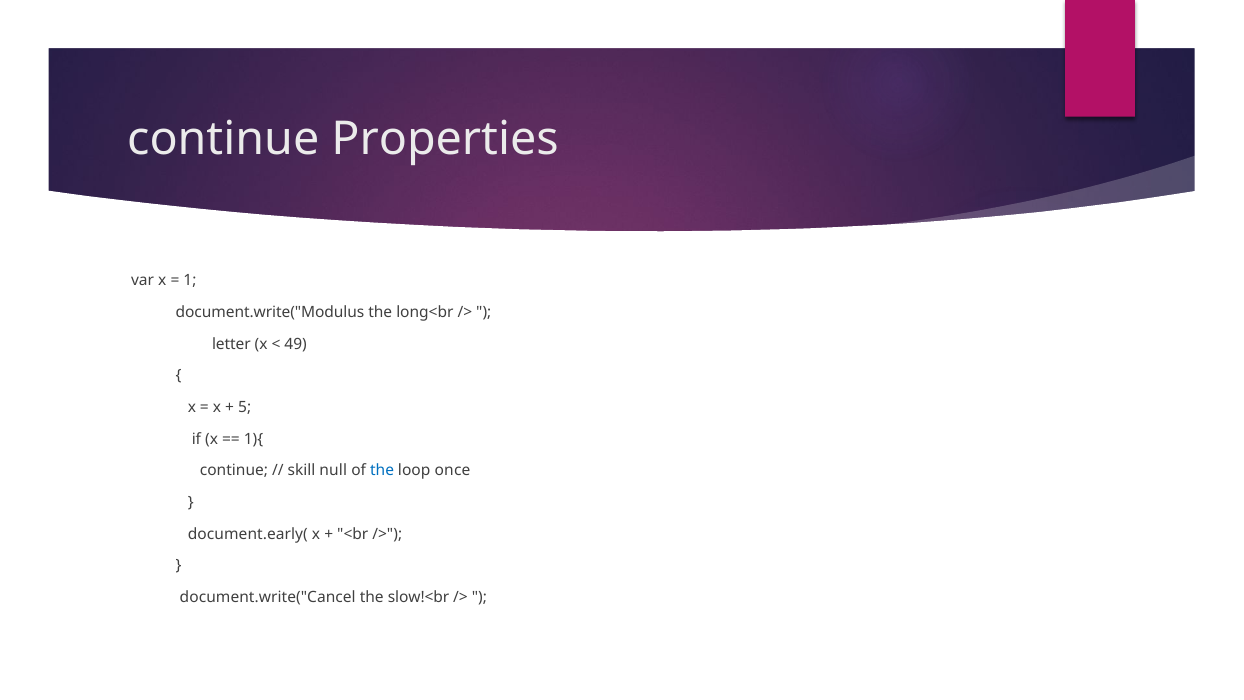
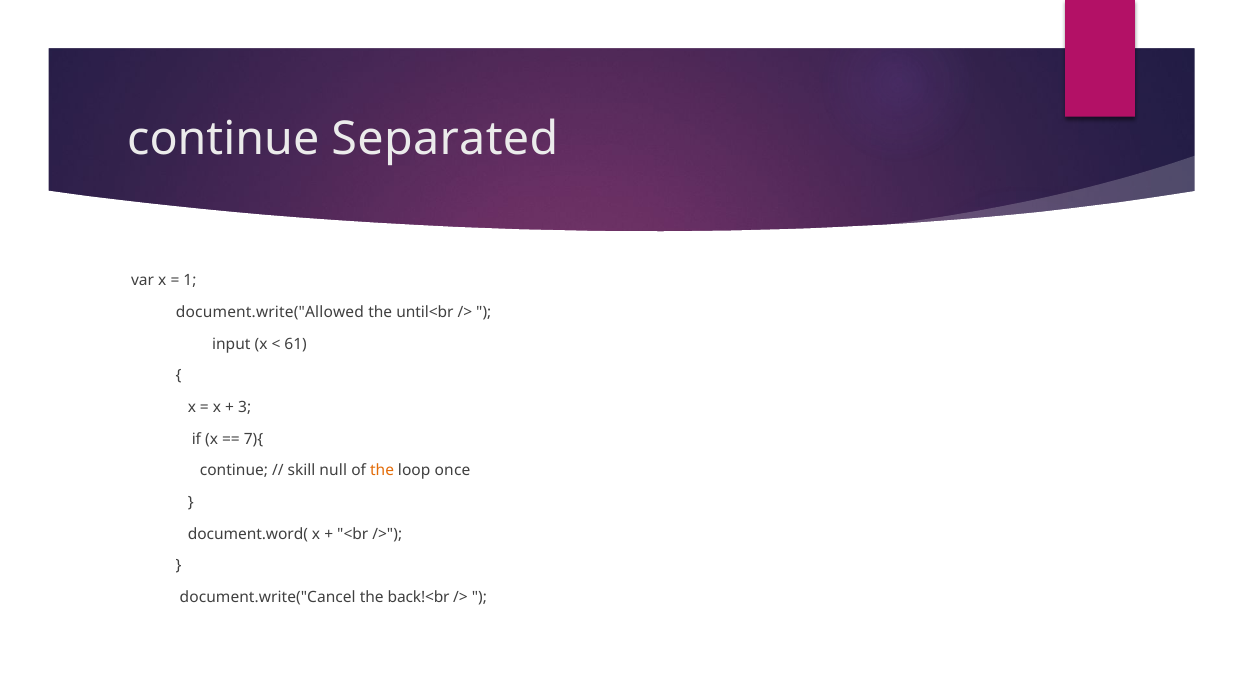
Properties: Properties -> Separated
document.write("Modulus: document.write("Modulus -> document.write("Allowed
long<br: long<br -> until<br
letter: letter -> input
49: 49 -> 61
5: 5 -> 3
1){: 1){ -> 7){
the at (382, 470) colour: blue -> orange
document.early(: document.early( -> document.word(
slow!<br: slow!<br -> back!<br
